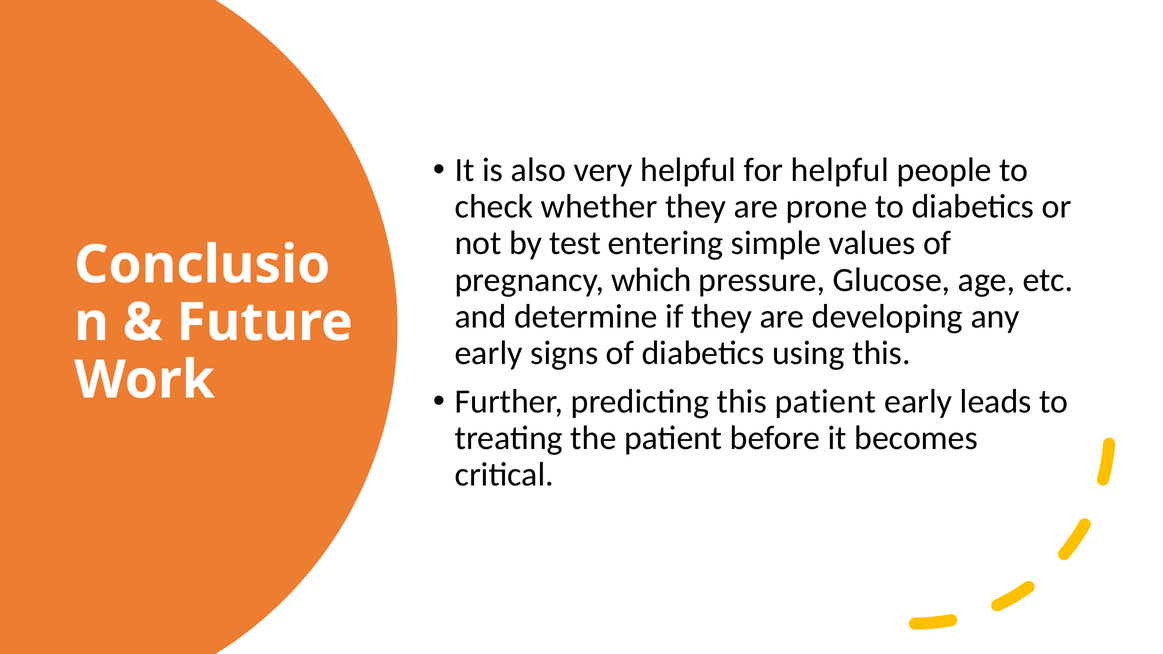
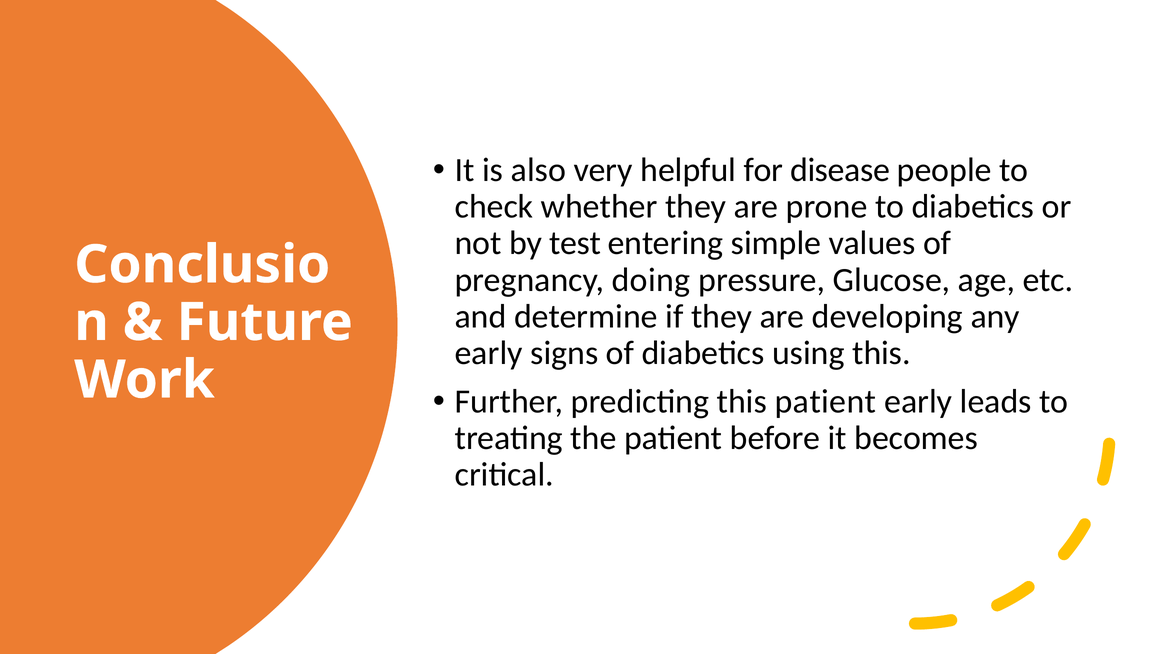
for helpful: helpful -> disease
which: which -> doing
